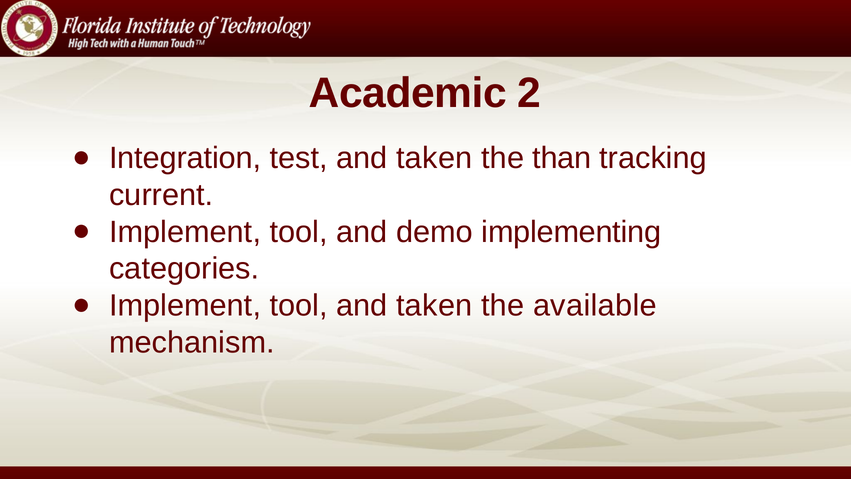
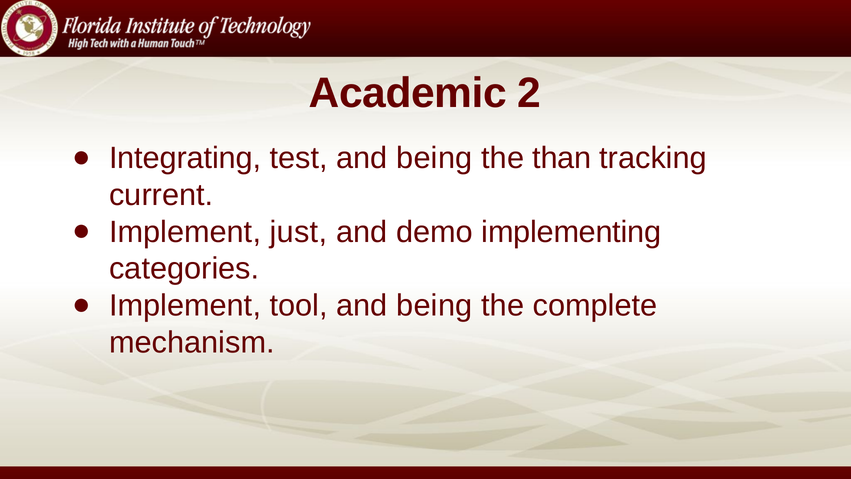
Integration: Integration -> Integrating
test and taken: taken -> being
tool at (299, 232): tool -> just
taken at (434, 305): taken -> being
available: available -> complete
